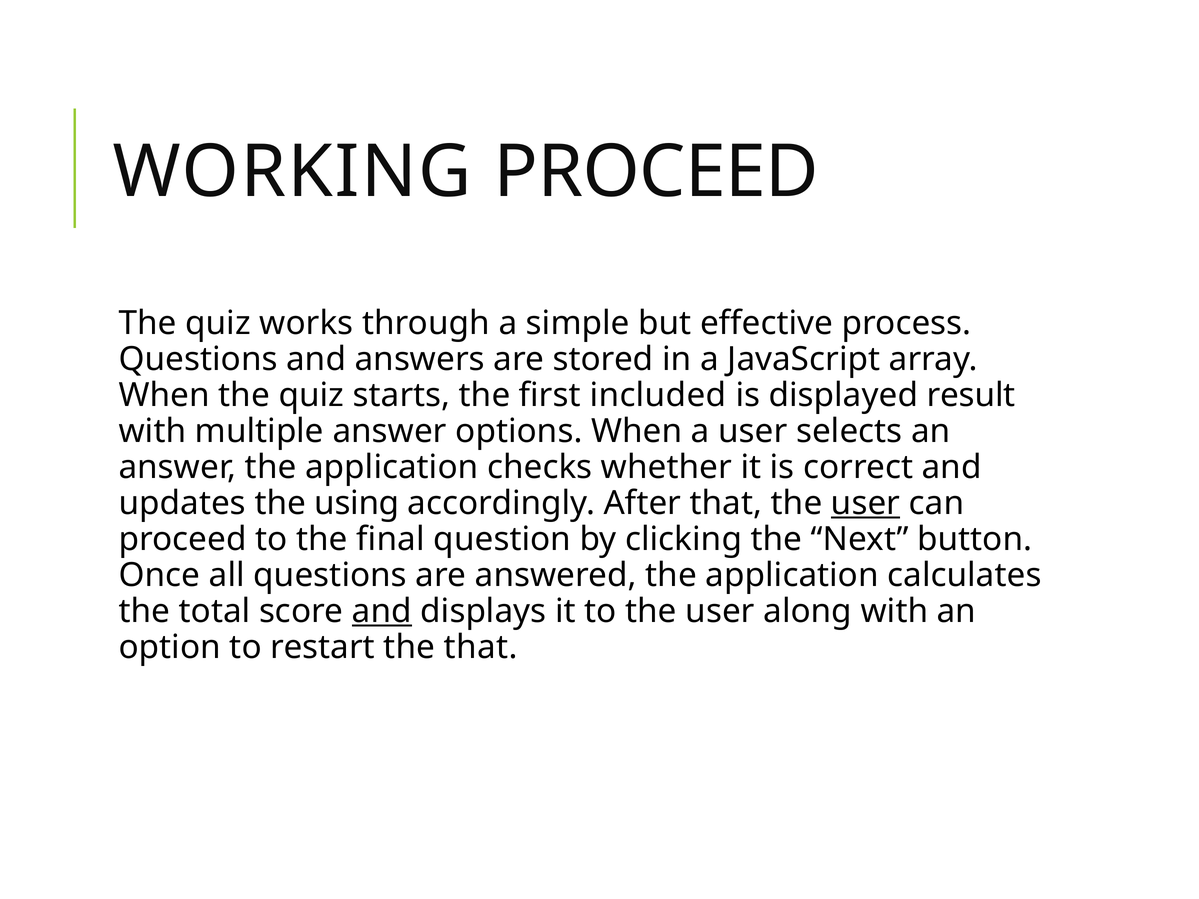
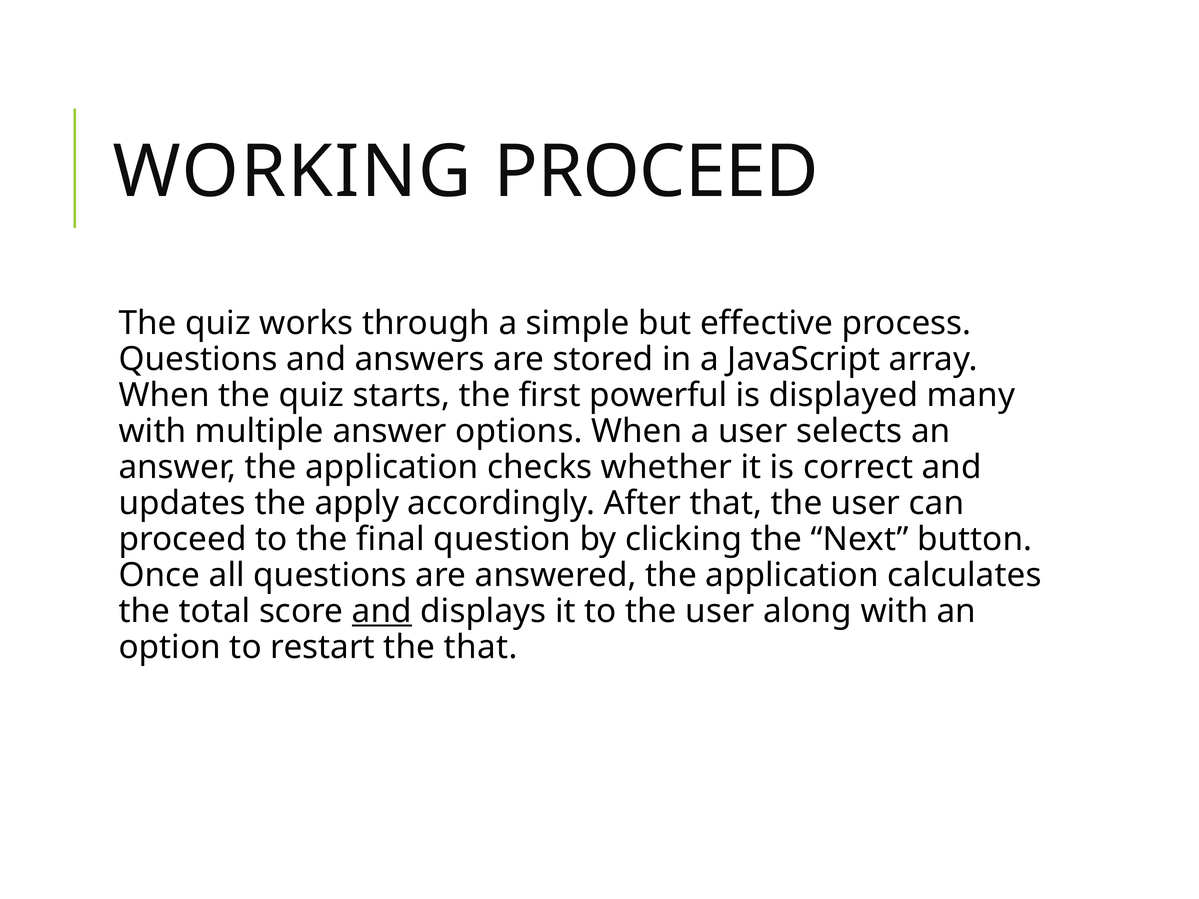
included: included -> powerful
result: result -> many
using: using -> apply
user at (866, 503) underline: present -> none
